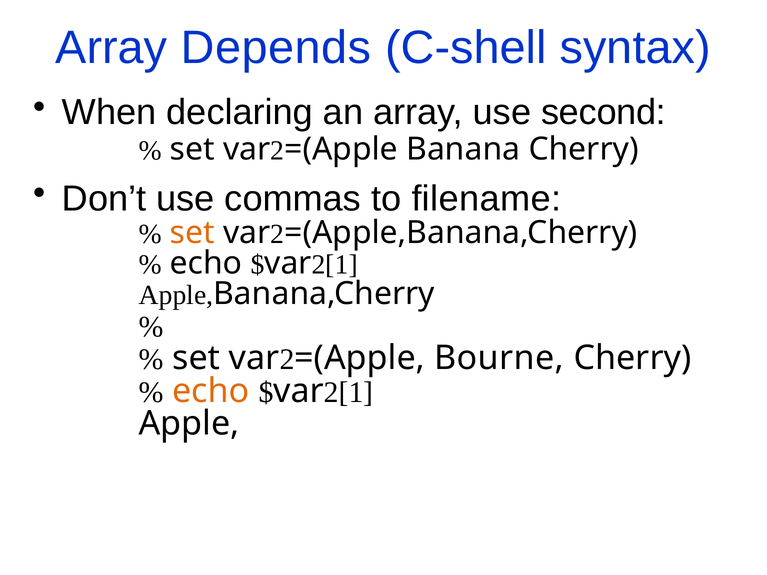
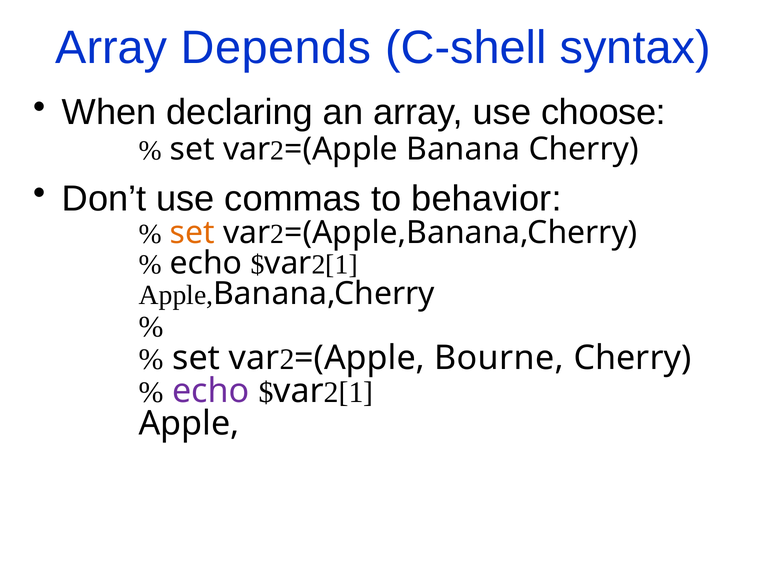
second: second -> choose
filename: filename -> behavior
echo at (211, 391) colour: orange -> purple
